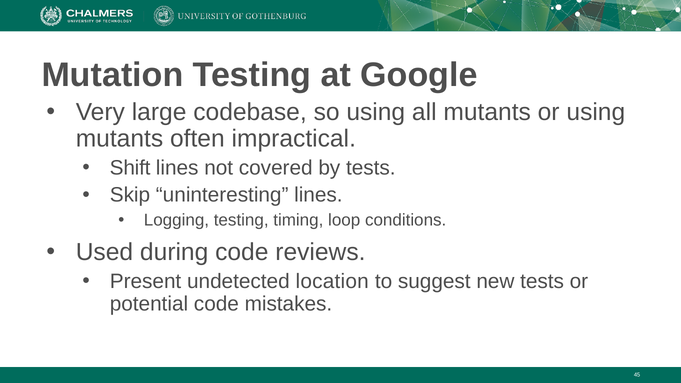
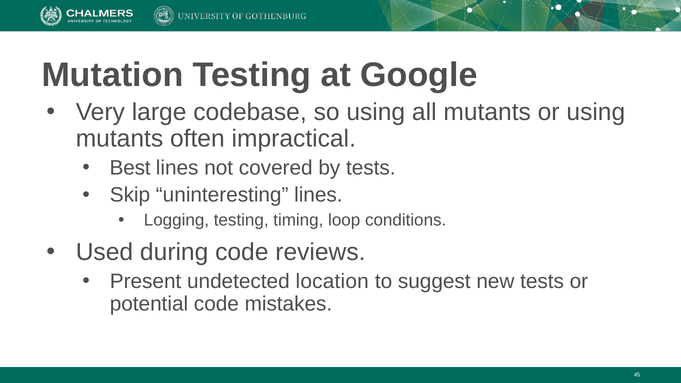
Shift: Shift -> Best
